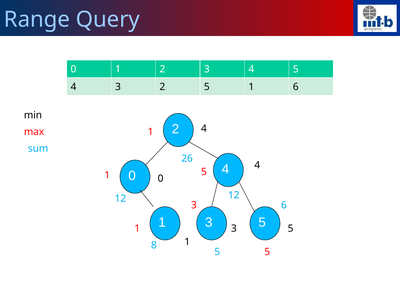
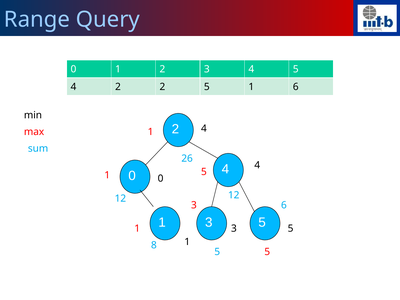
3 at (118, 87): 3 -> 2
